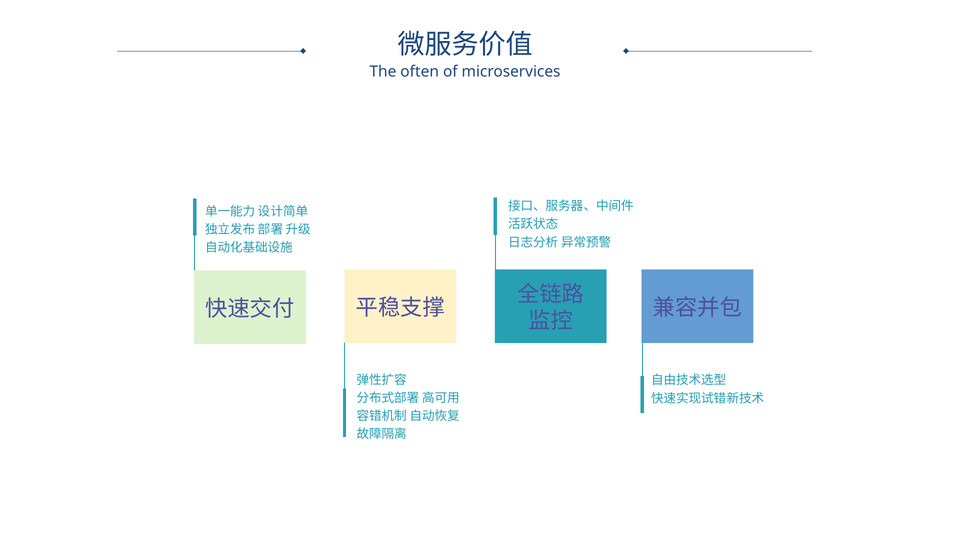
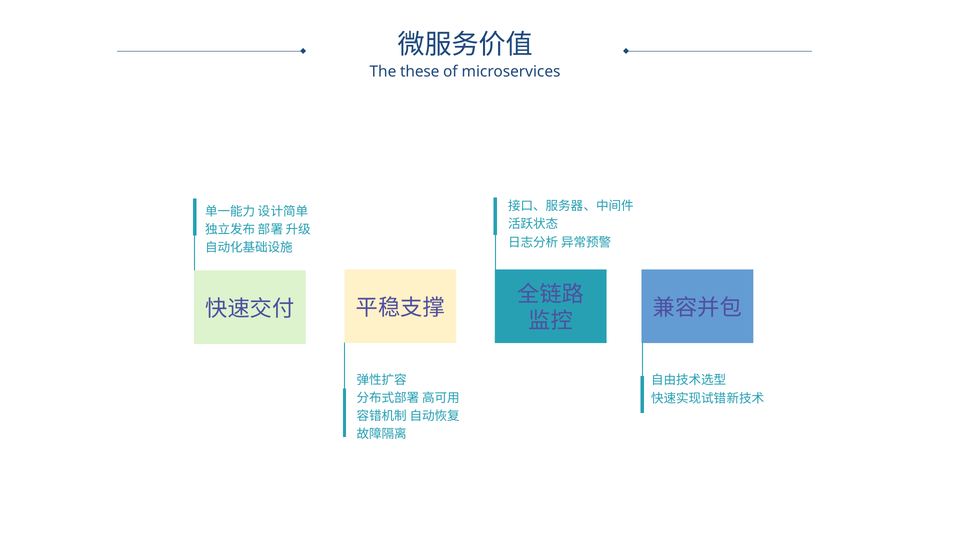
often: often -> these
